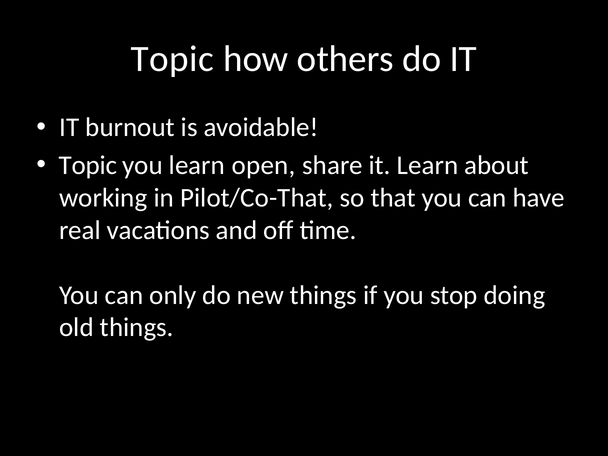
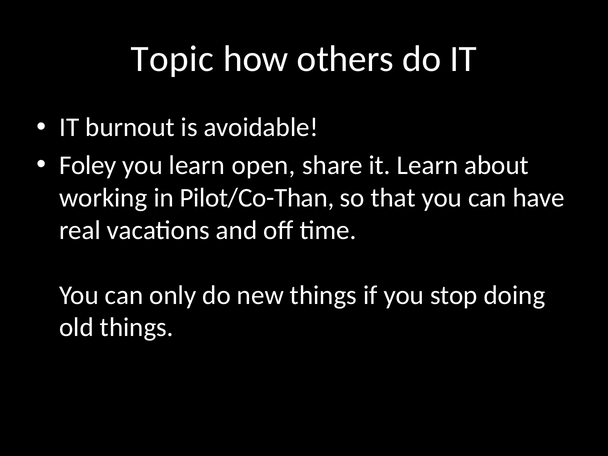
Topic at (88, 165): Topic -> Foley
Pilot/Co-That: Pilot/Co-That -> Pilot/Co-Than
